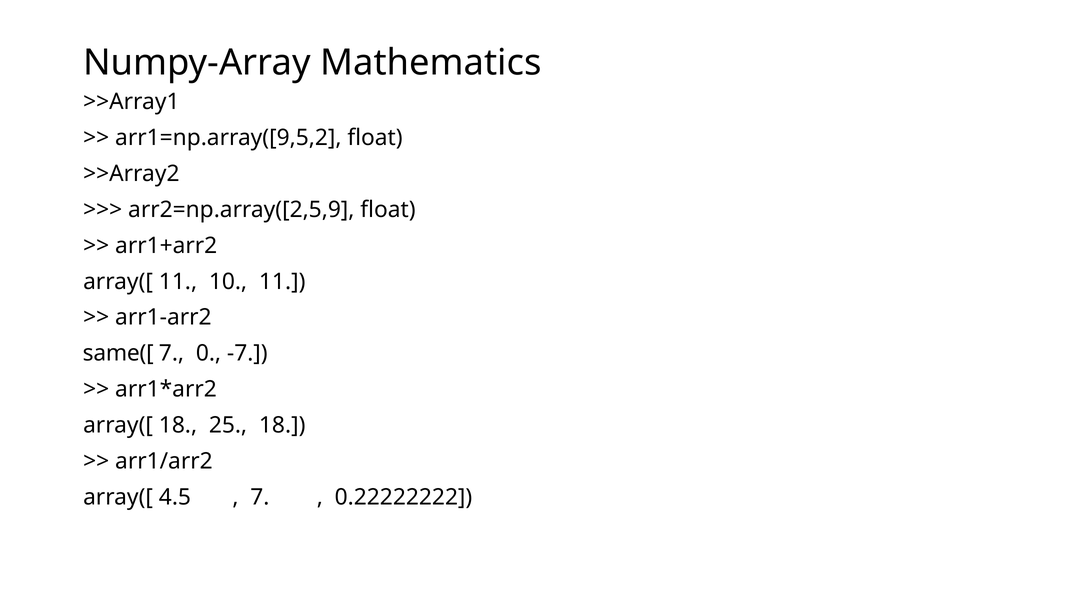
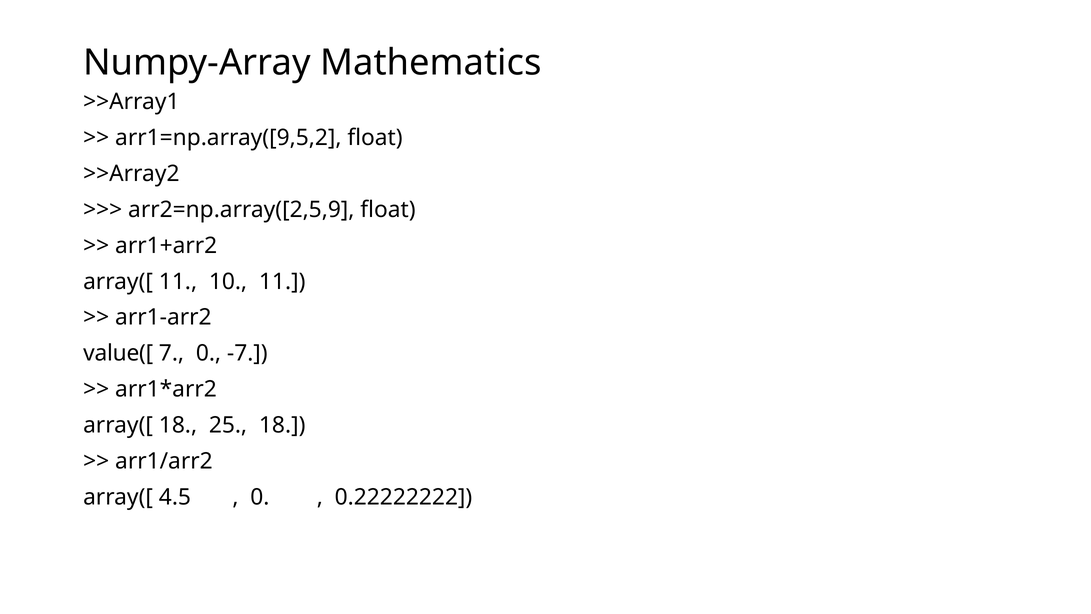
same([: same([ -> value([
7 at (260, 497): 7 -> 0
